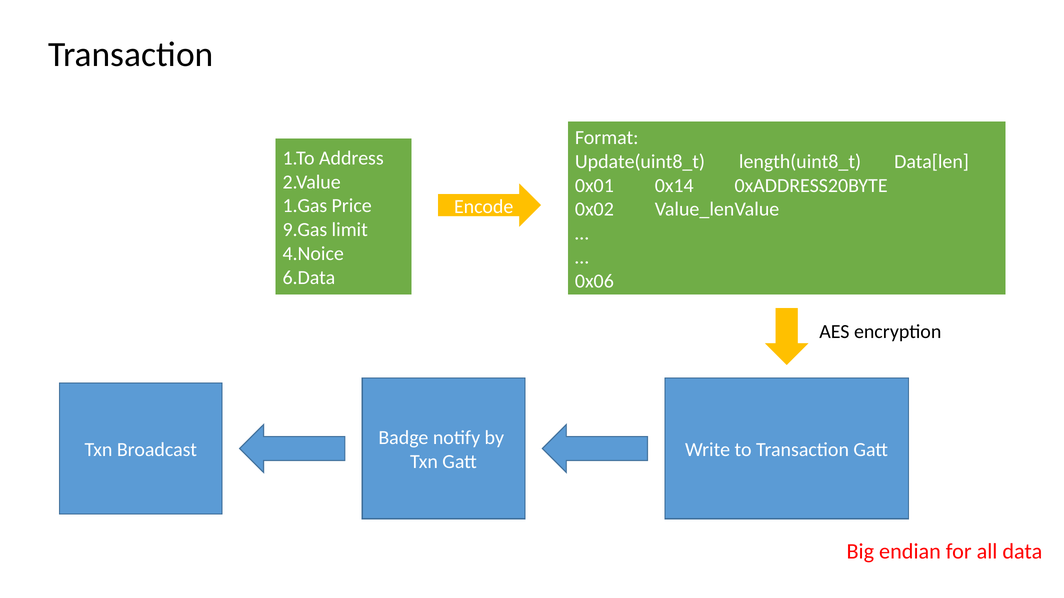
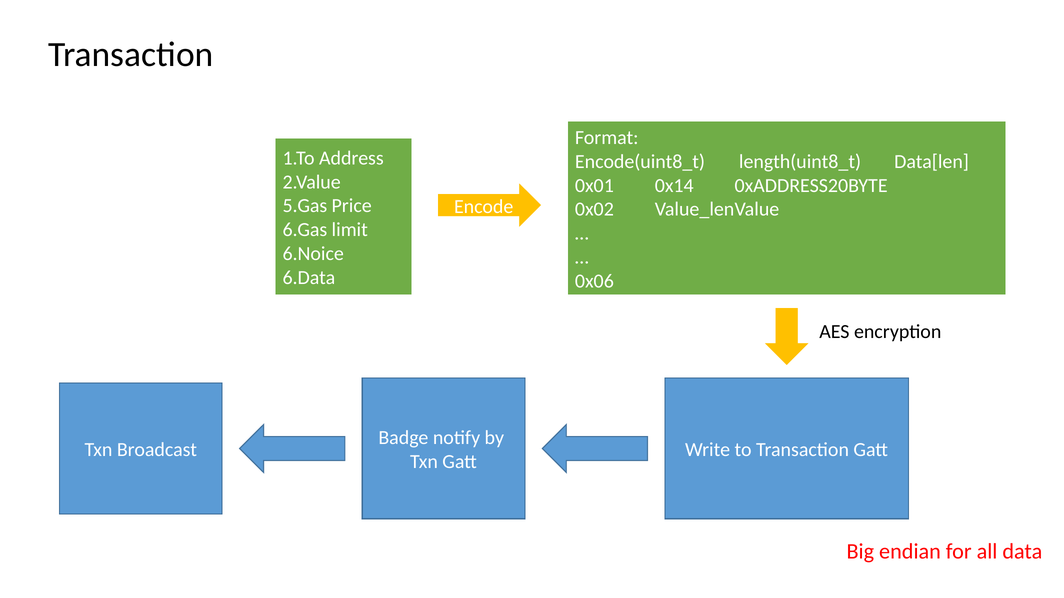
Update(uint8_t: Update(uint8_t -> Encode(uint8_t
1.Gas: 1.Gas -> 5.Gas
9.Gas: 9.Gas -> 6.Gas
4.Noice: 4.Noice -> 6.Noice
